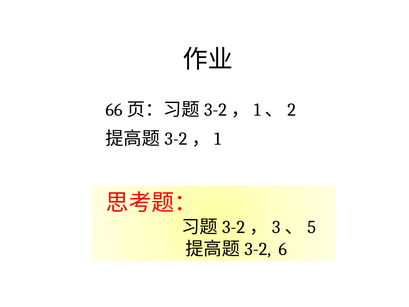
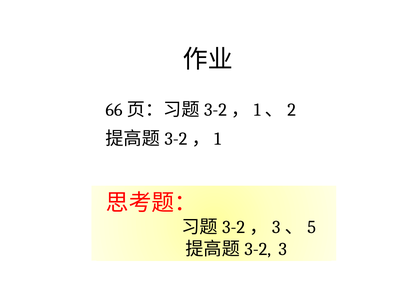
6: 6 -> 3
